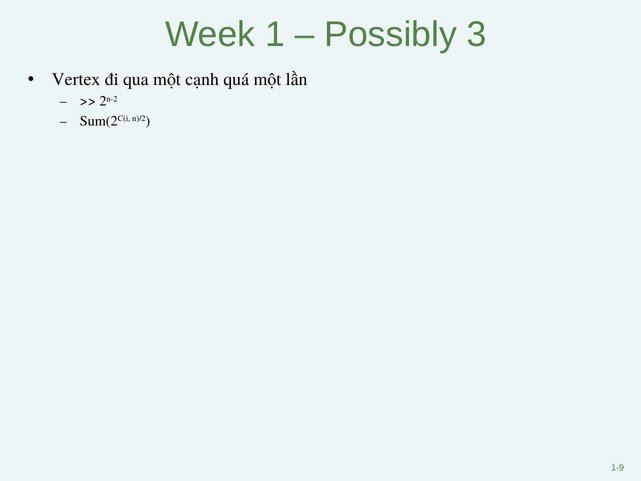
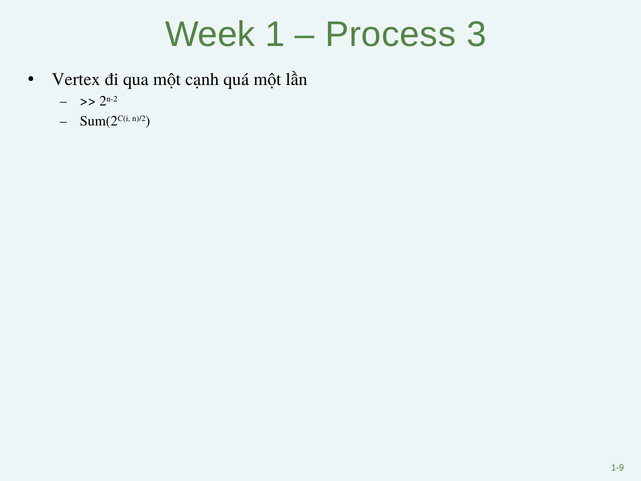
Possibly: Possibly -> Process
